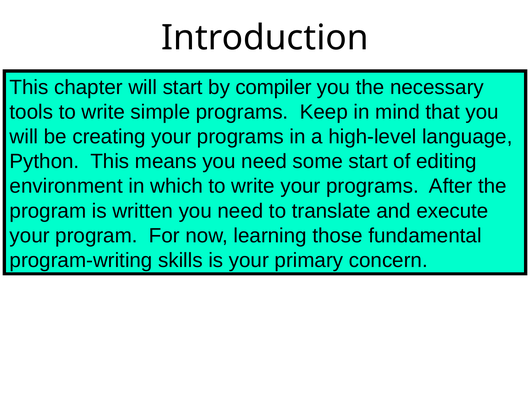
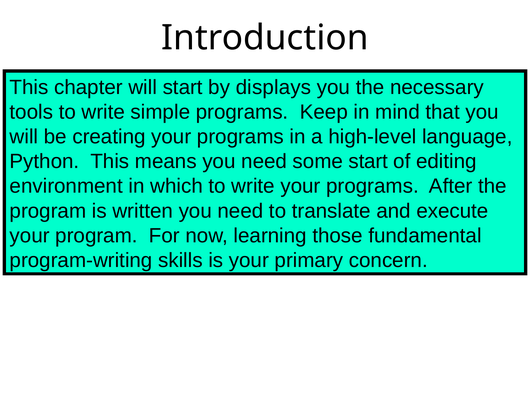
compiler: compiler -> displays
